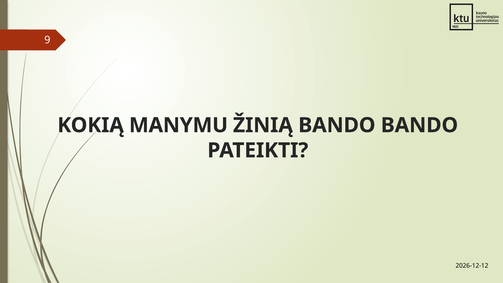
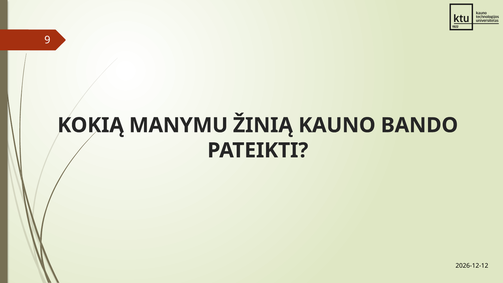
ŽINIĄ BANDO: BANDO -> KAUNO
